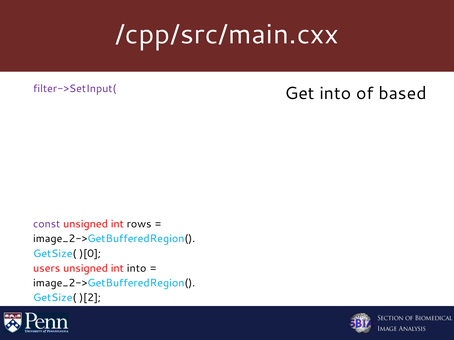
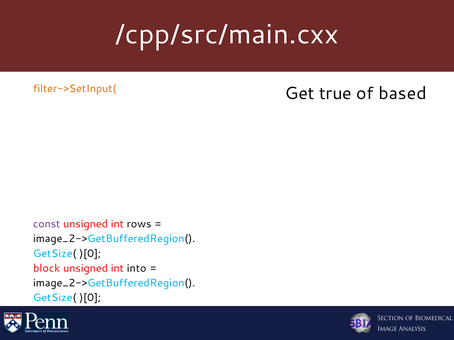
filter->SetInput( at (75, 89) colour: purple -> orange
Get into: into -> true
users: users -> block
)[2 at (90, 298): )[2 -> )[0
